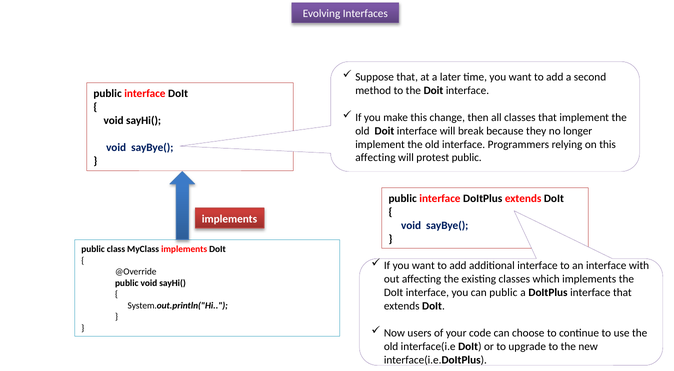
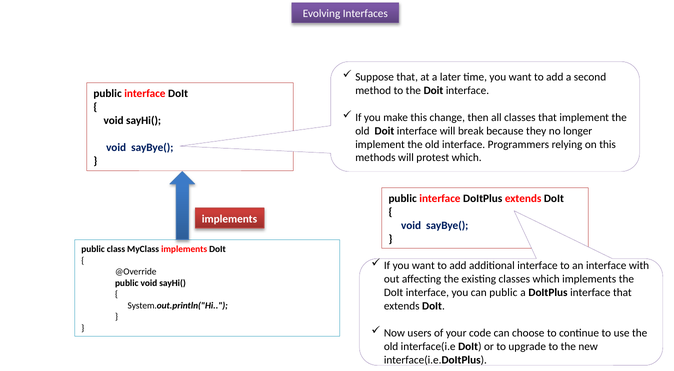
affecting at (375, 158): affecting -> methods
protest public: public -> which
